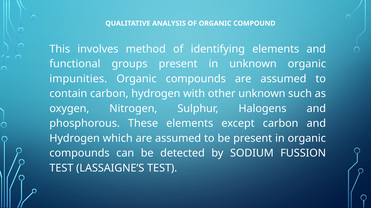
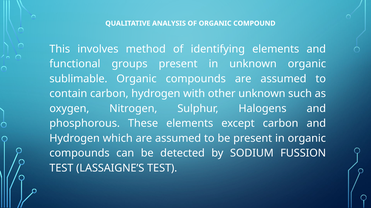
impunities: impunities -> sublimable
